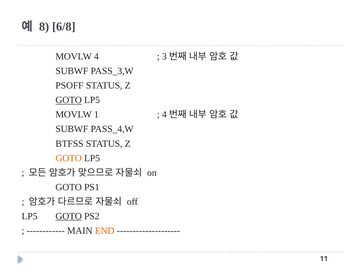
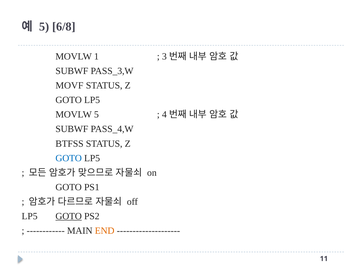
8 at (44, 26): 8 -> 5
4: 4 -> 1
PSOFF: PSOFF -> MOVF
GOTO at (69, 100) underline: present -> none
MOVLW 1: 1 -> 5
GOTO at (69, 158) colour: orange -> blue
